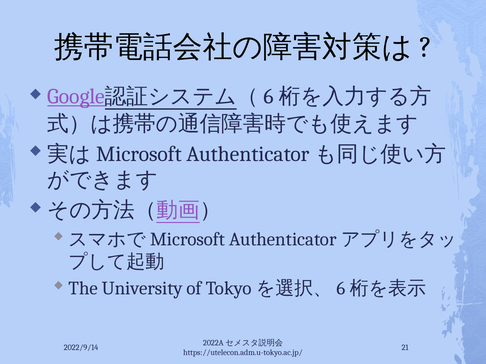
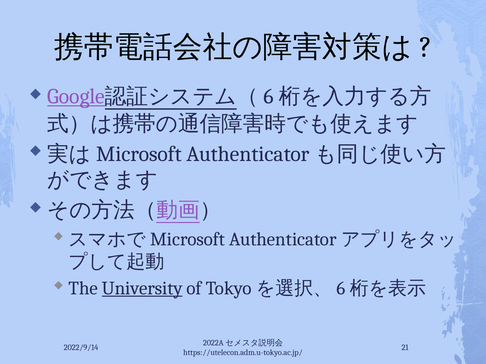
University underline: none -> present
